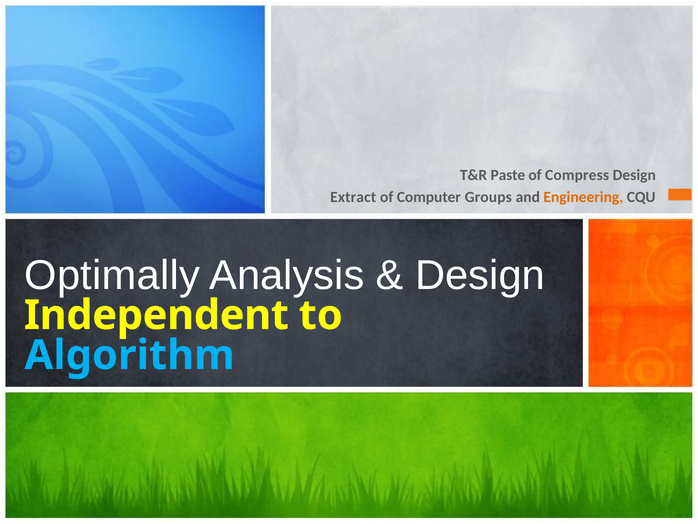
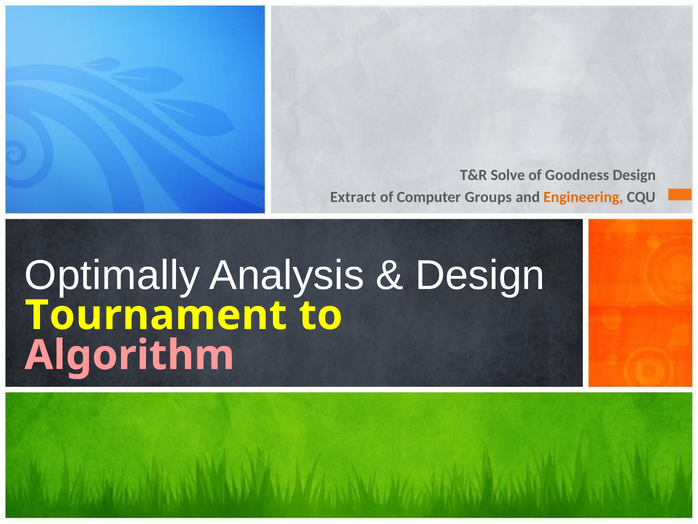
Paste: Paste -> Solve
Compress: Compress -> Goodness
Independent: Independent -> Tournament
Algorithm colour: light blue -> pink
